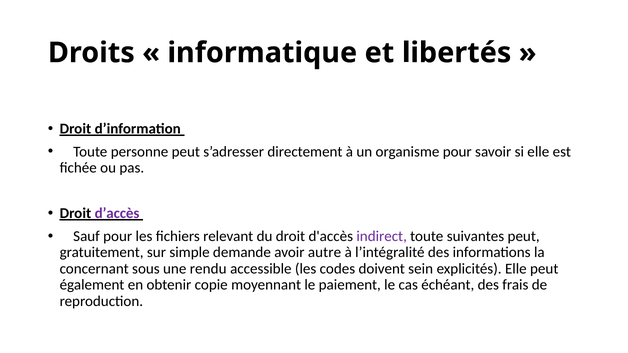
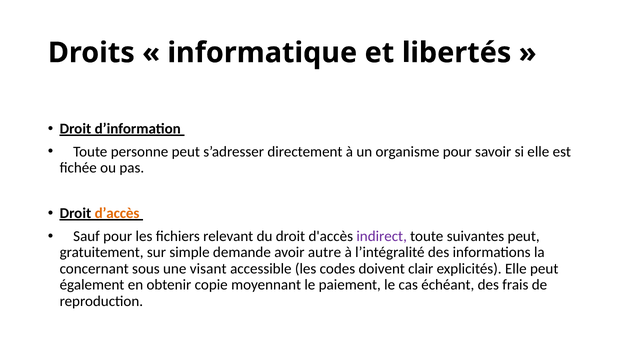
d’accès colour: purple -> orange
rendu: rendu -> visant
sein: sein -> clair
